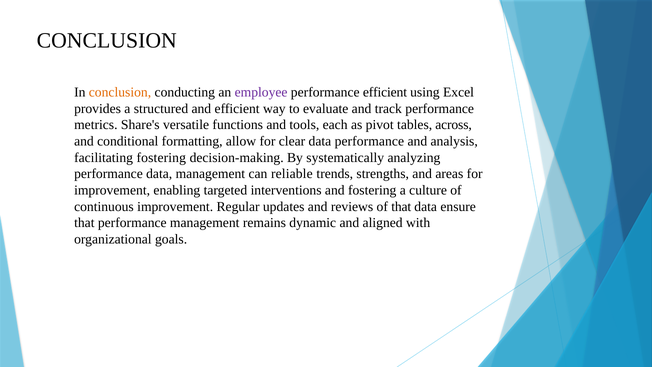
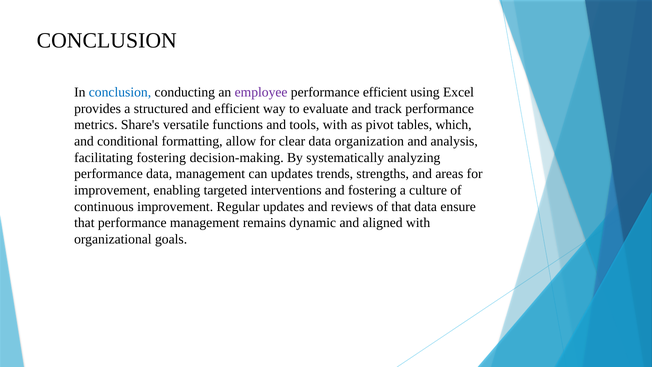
conclusion at (120, 92) colour: orange -> blue
tools each: each -> with
across: across -> which
data performance: performance -> organization
can reliable: reliable -> updates
